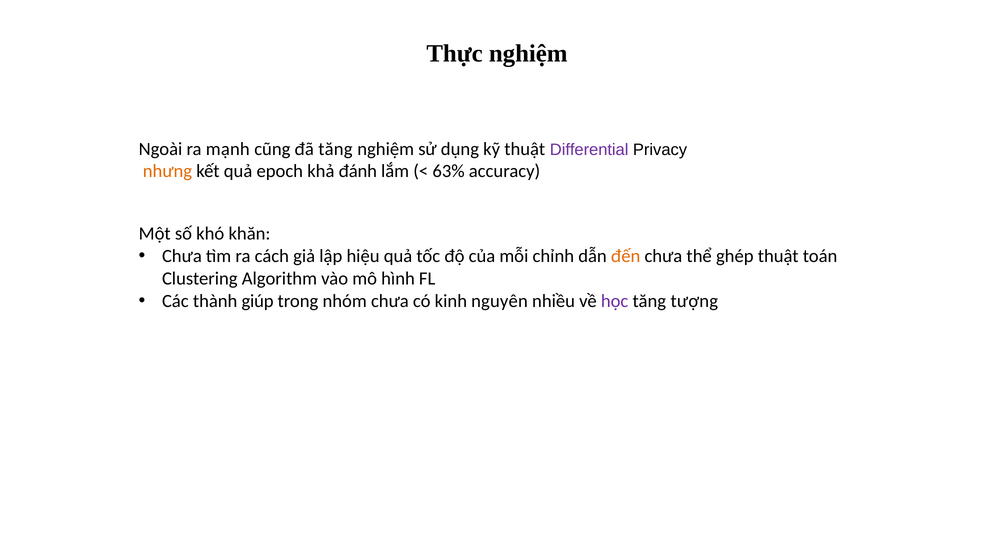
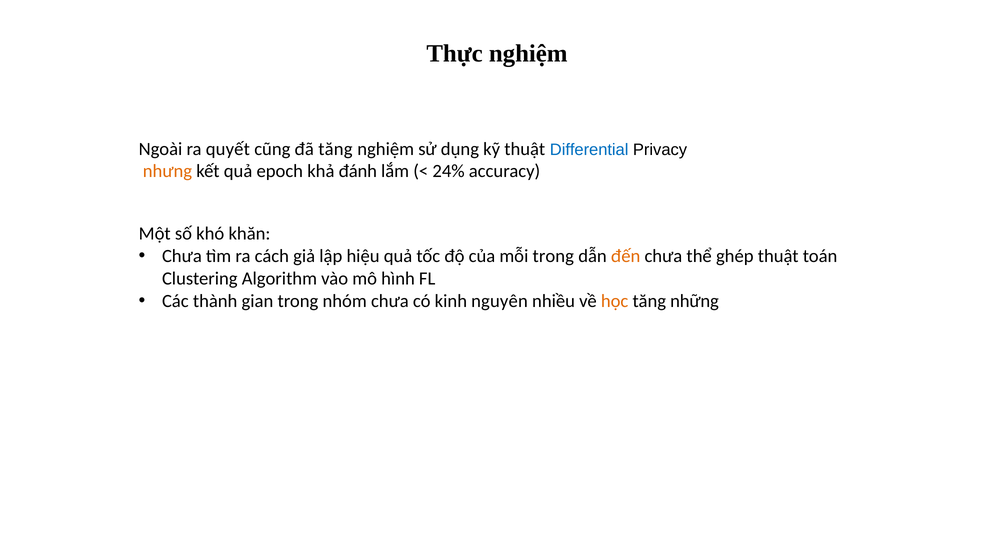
mạnh: mạnh -> quyết
Differential colour: purple -> blue
63%: 63% -> 24%
mỗi chỉnh: chỉnh -> trong
giúp: giúp -> gian
học colour: purple -> orange
tượng: tượng -> những
